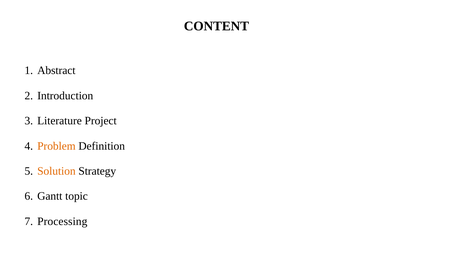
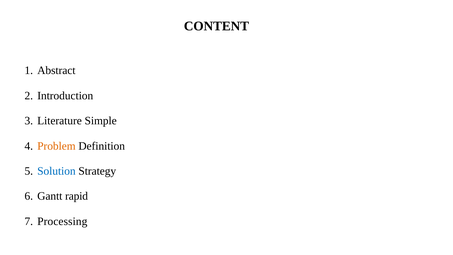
Project: Project -> Simple
Solution colour: orange -> blue
topic: topic -> rapid
